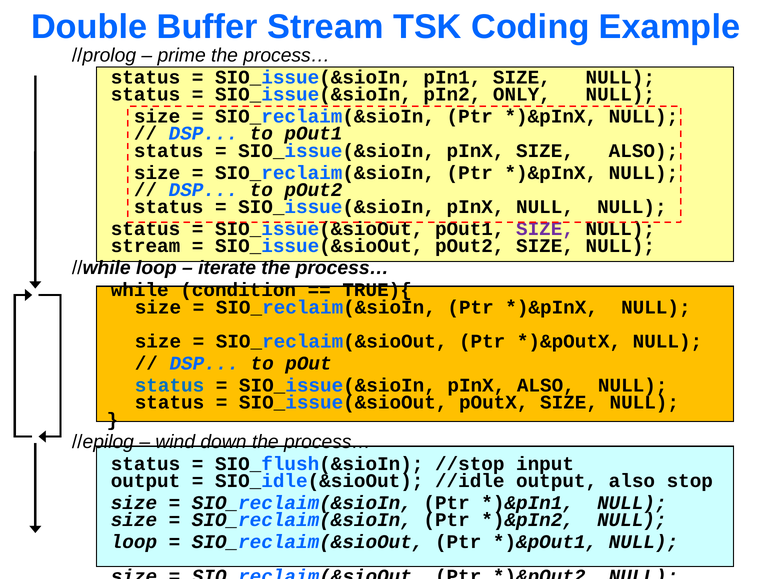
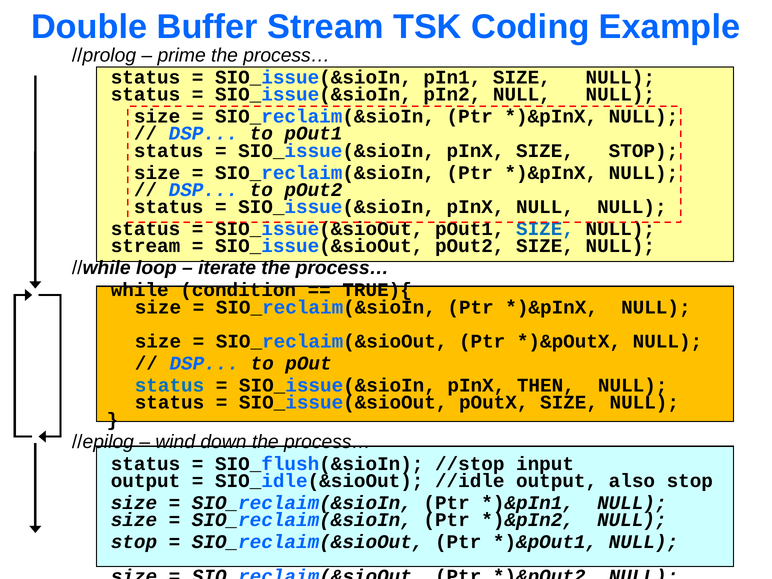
pIn2 ONLY: ONLY -> NULL
SIZE ALSO: ALSO -> STOP
SIZE at (545, 229) colour: purple -> blue
pInX ALSO: ALSO -> THEN
loop at (134, 542): loop -> stop
